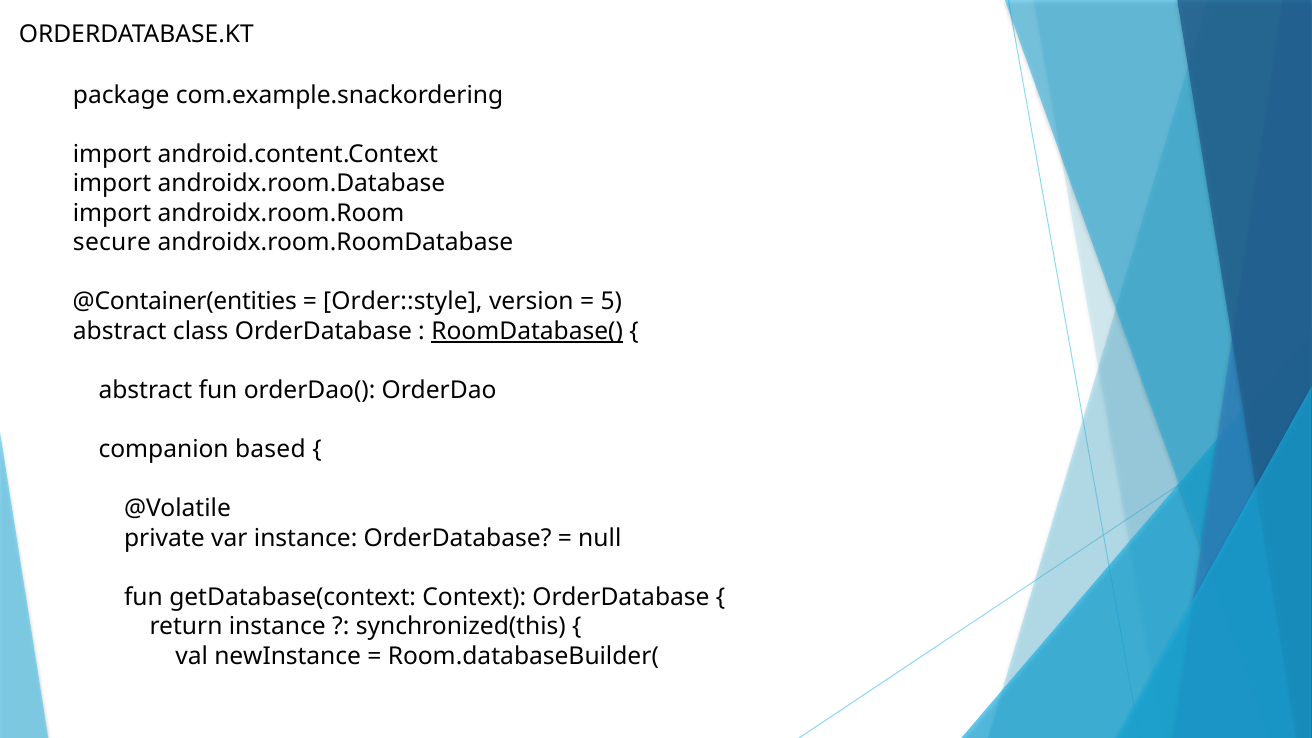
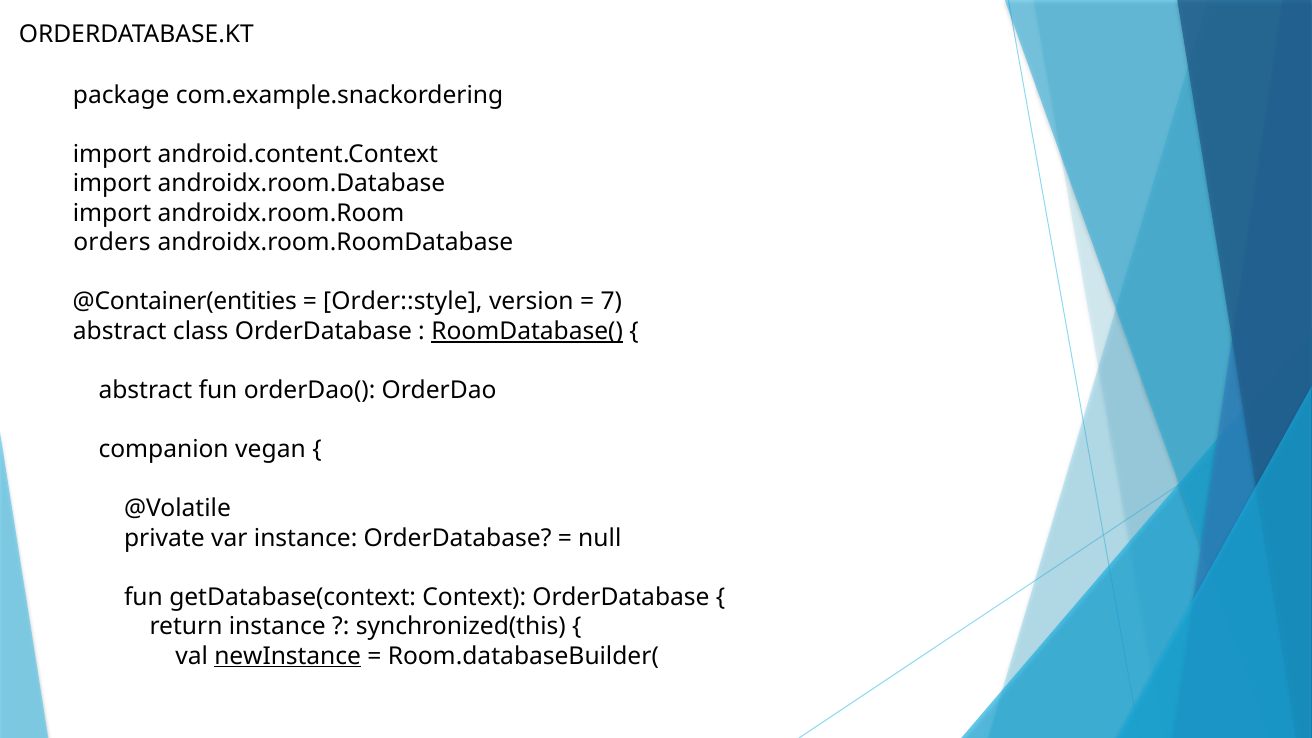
secure: secure -> orders
5: 5 -> 7
based: based -> vegan
newInstance underline: none -> present
